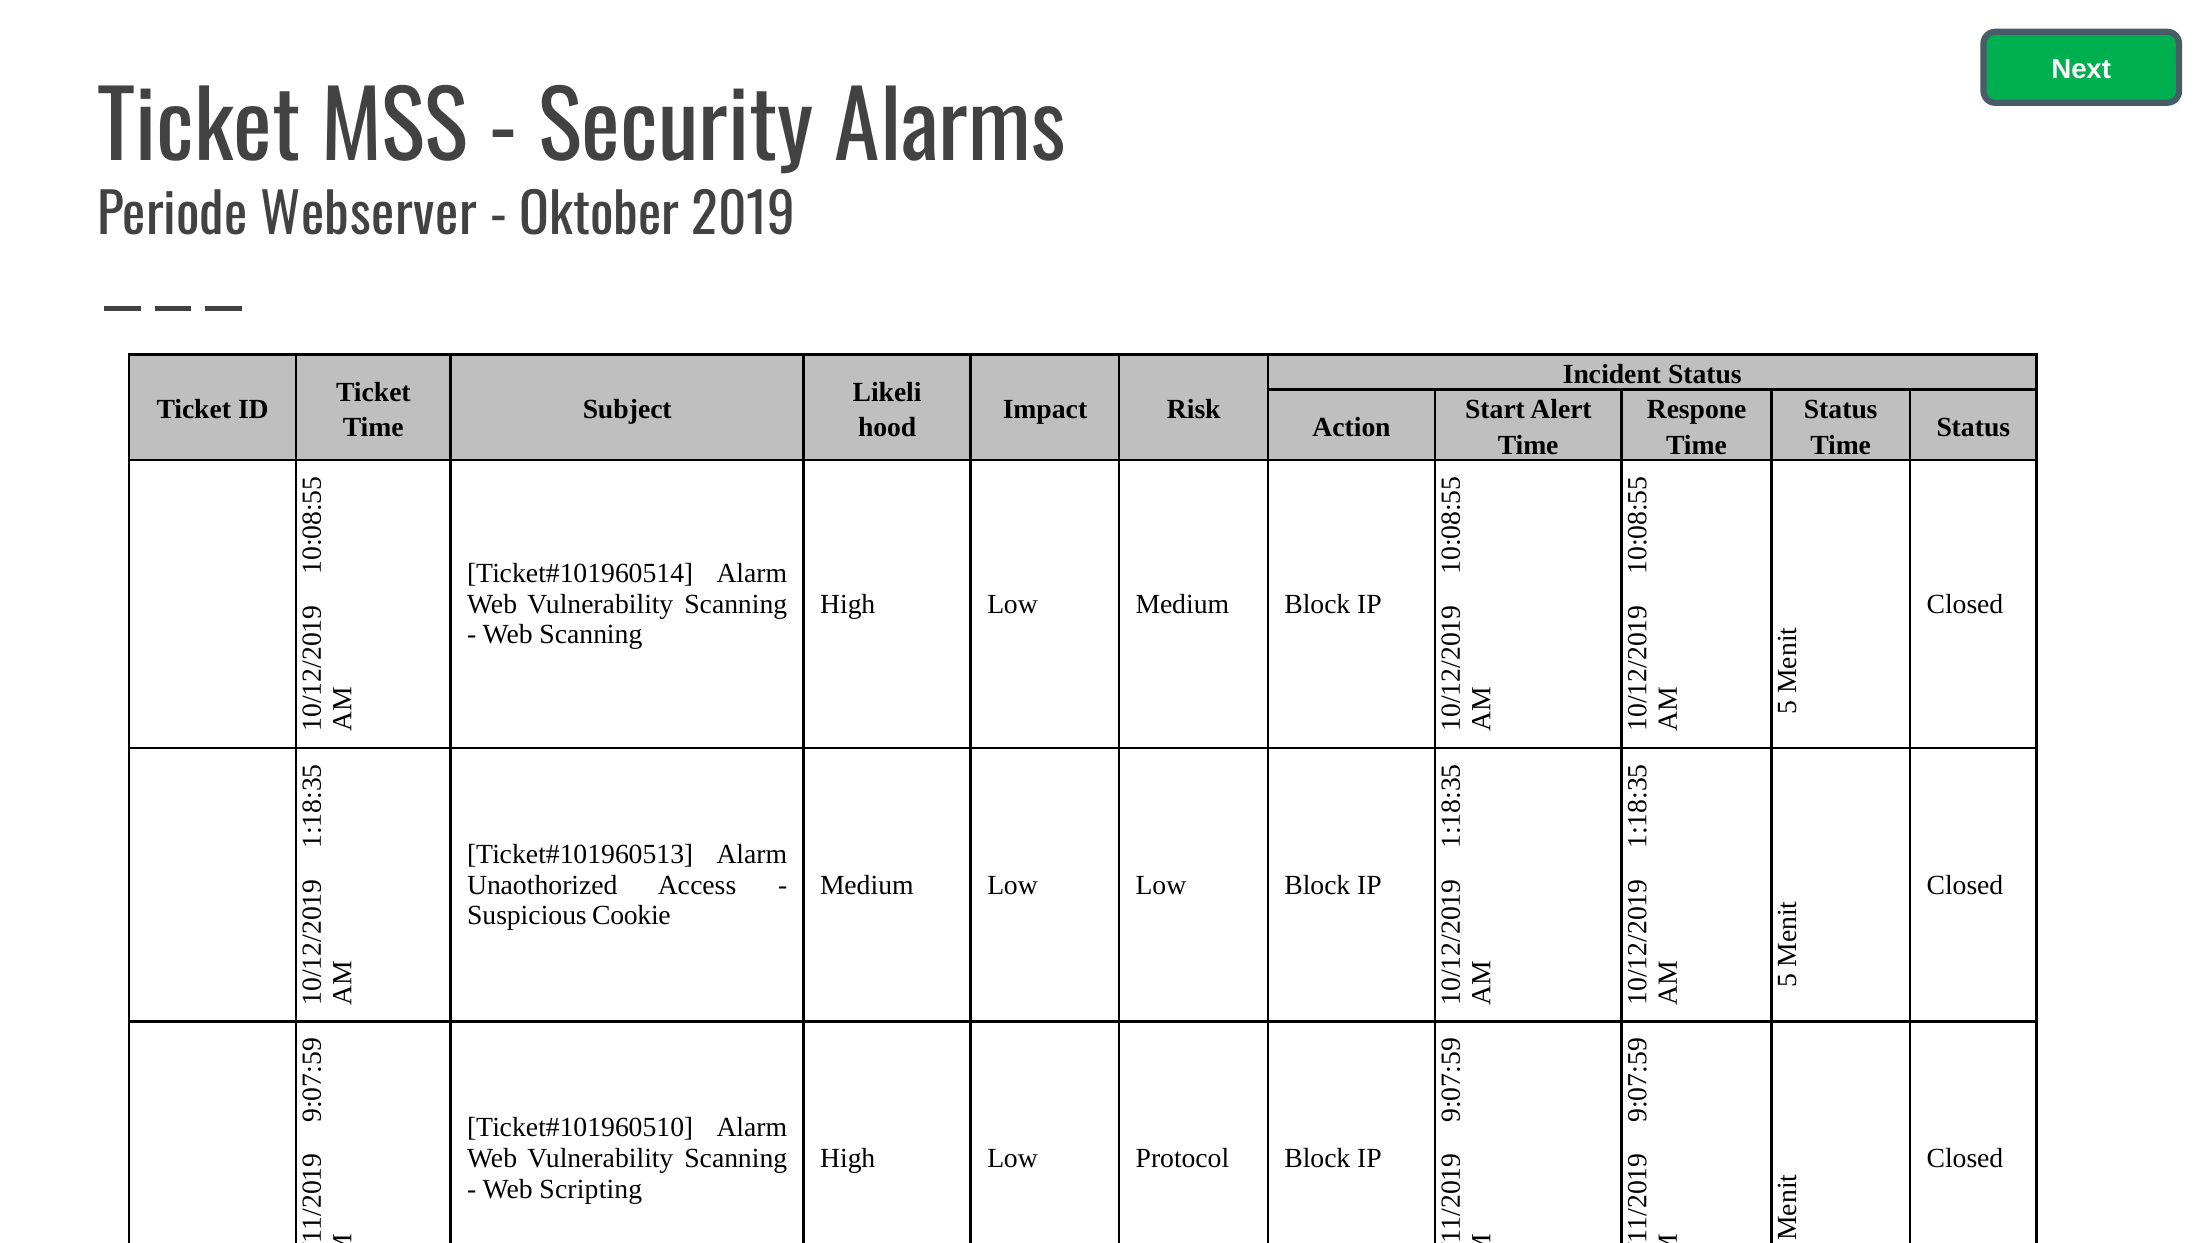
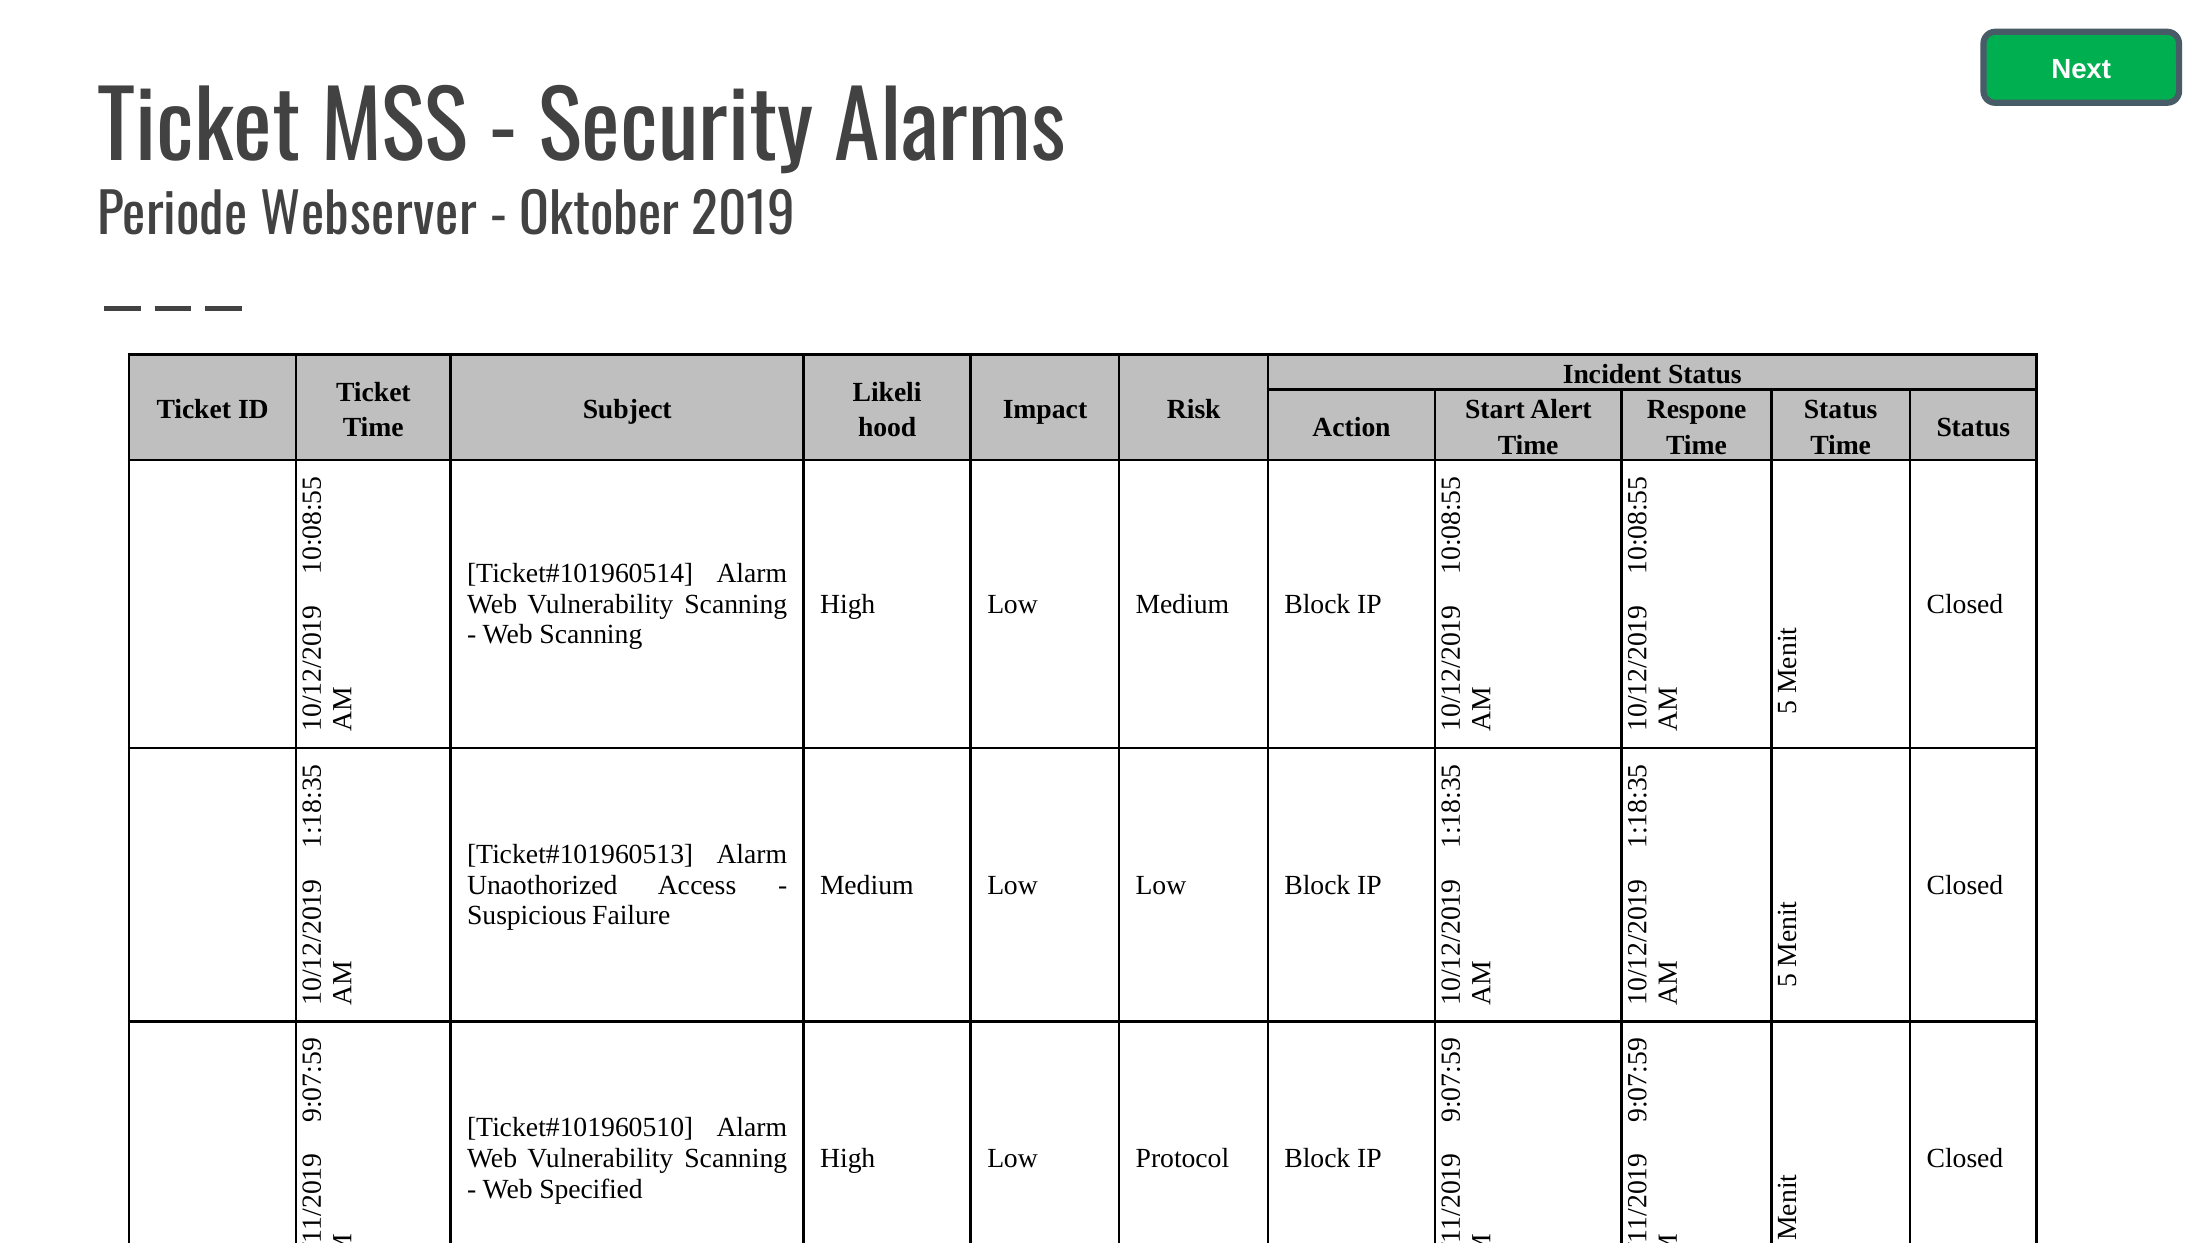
Cookie: Cookie -> Failure
Scripting: Scripting -> Specified
